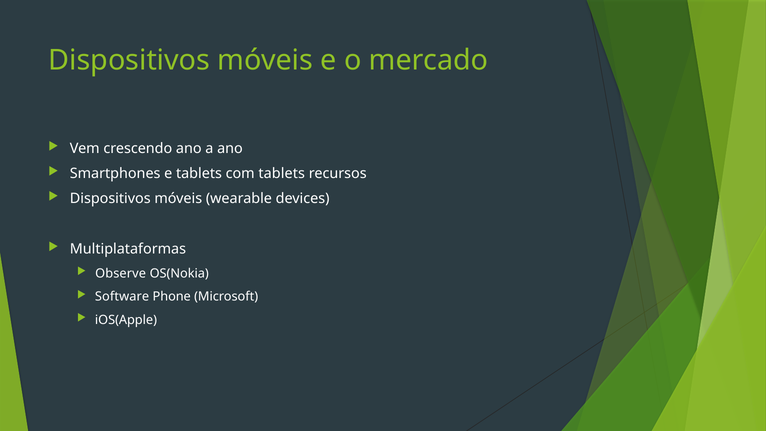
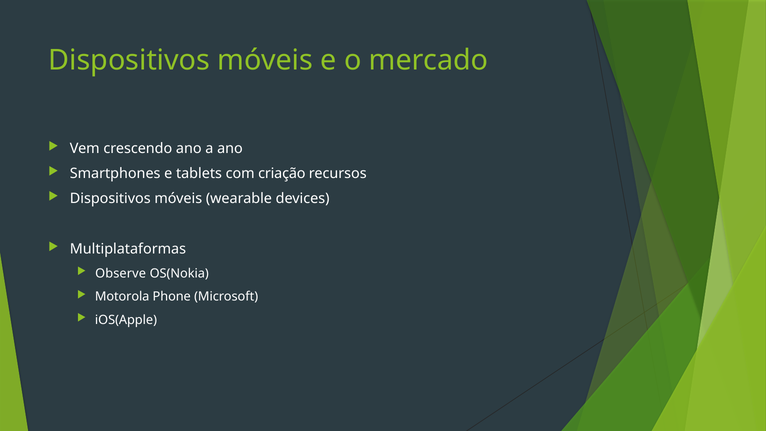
com tablets: tablets -> criação
Software: Software -> Motorola
